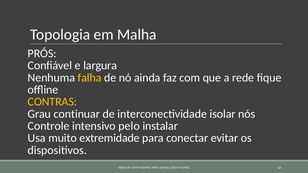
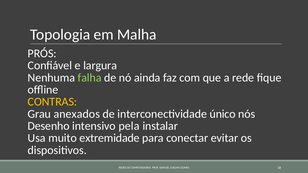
falha colour: yellow -> light green
continuar: continuar -> anexados
isolar: isolar -> único
Controle: Controle -> Desenho
pelo: pelo -> pela
